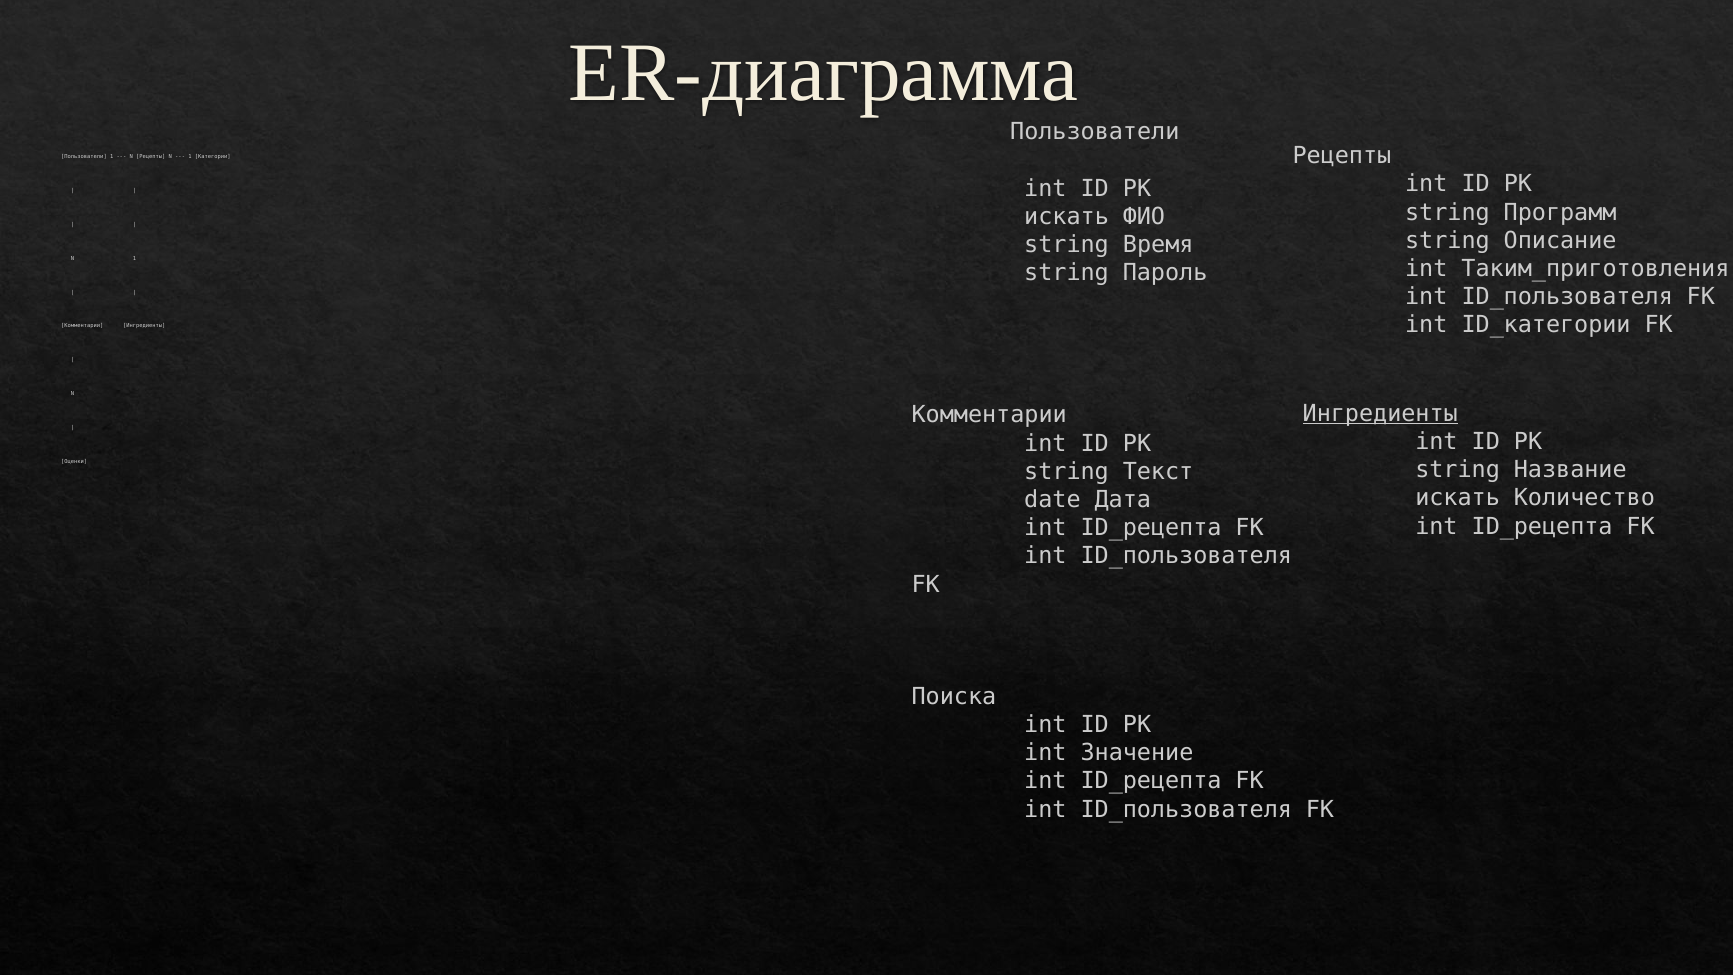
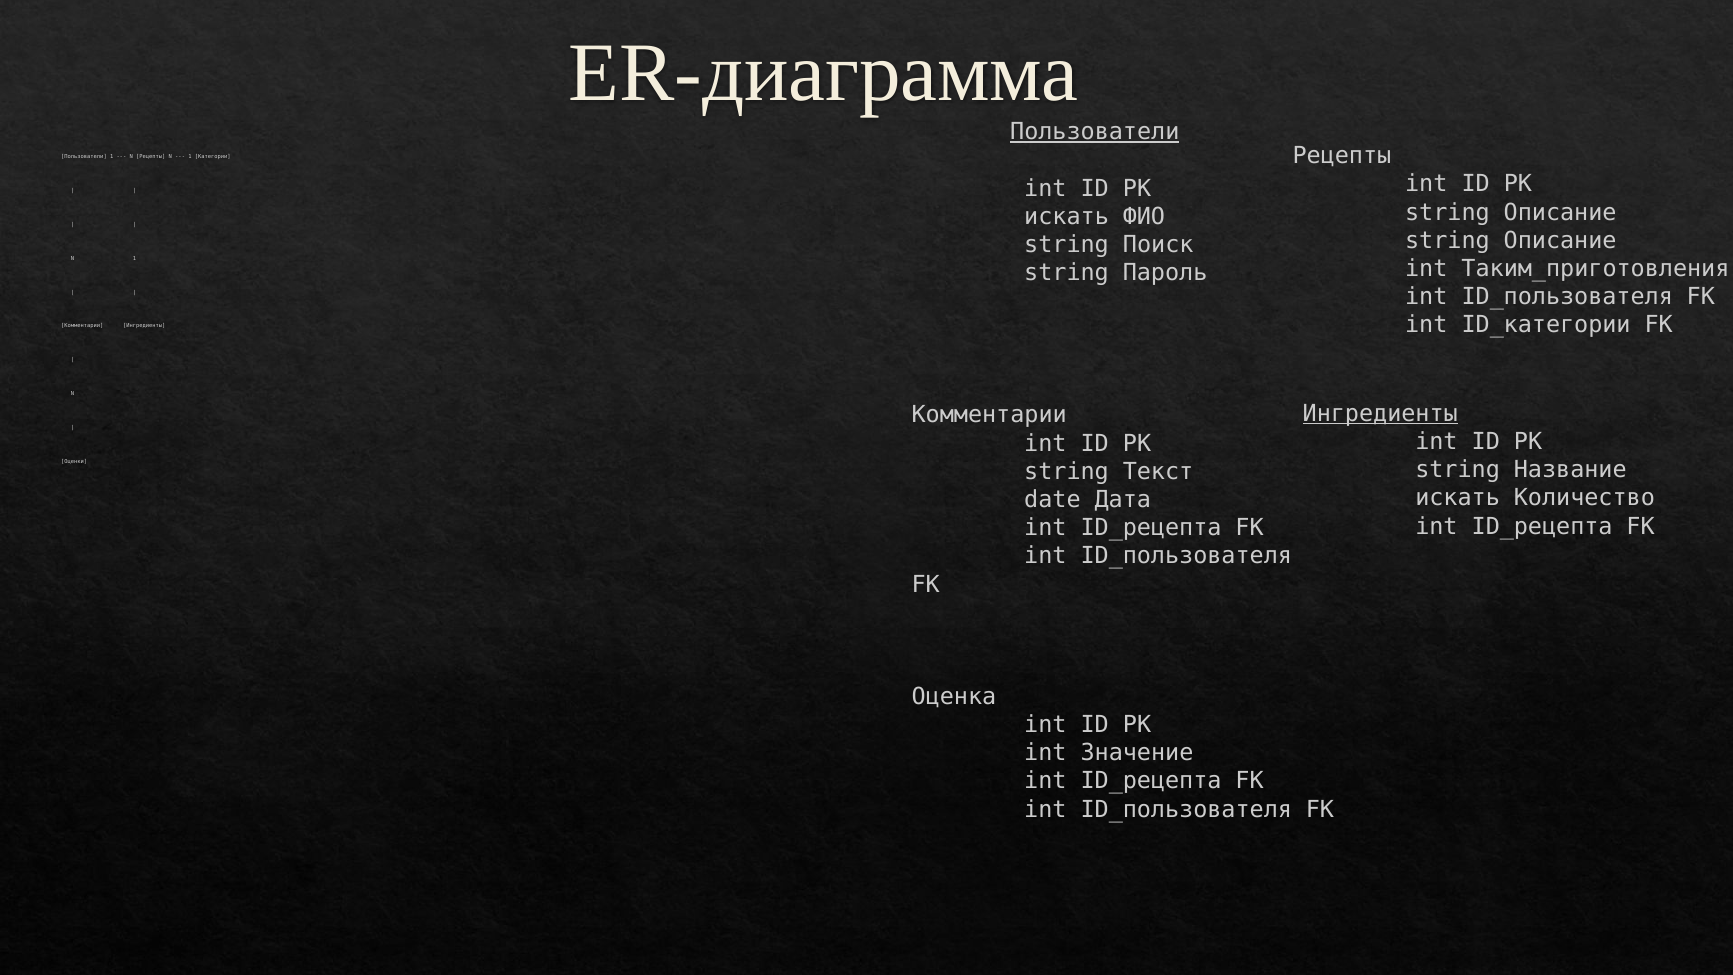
Пользователи at (1095, 132) underline: none -> present
Программ at (1560, 212): Программ -> Описание
Время: Время -> Поиск
Поиска: Поиска -> Оценка
